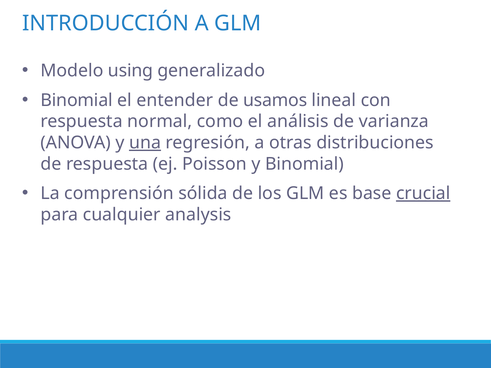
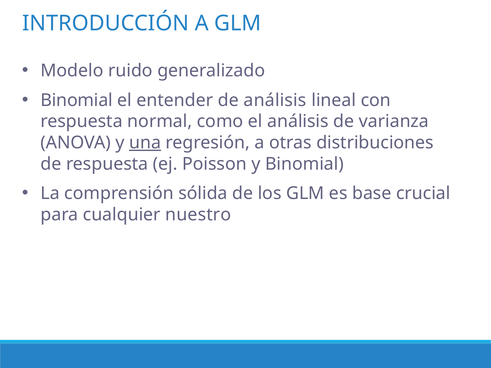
using: using -> ruido
de usamos: usamos -> análisis
crucial underline: present -> none
analysis: analysis -> nuestro
